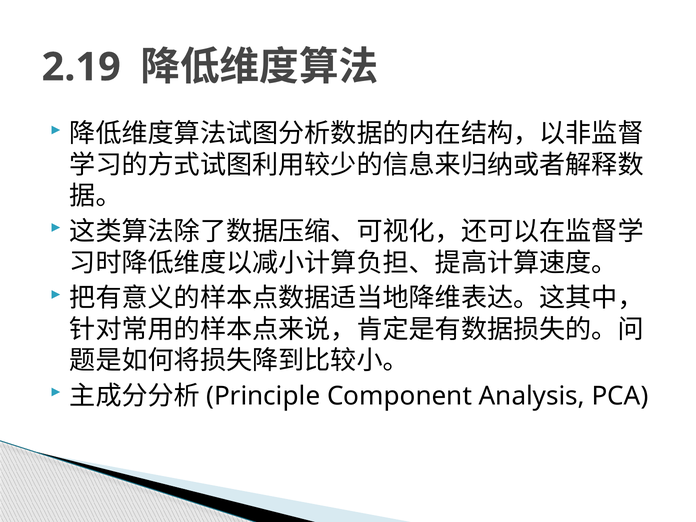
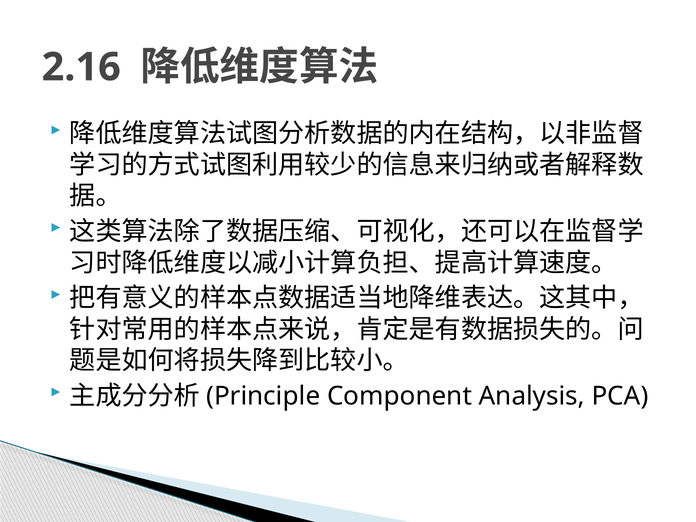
2.19: 2.19 -> 2.16
